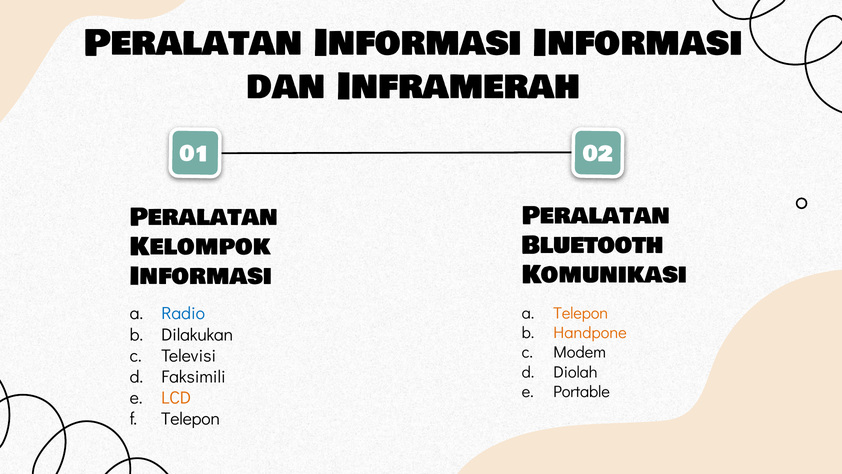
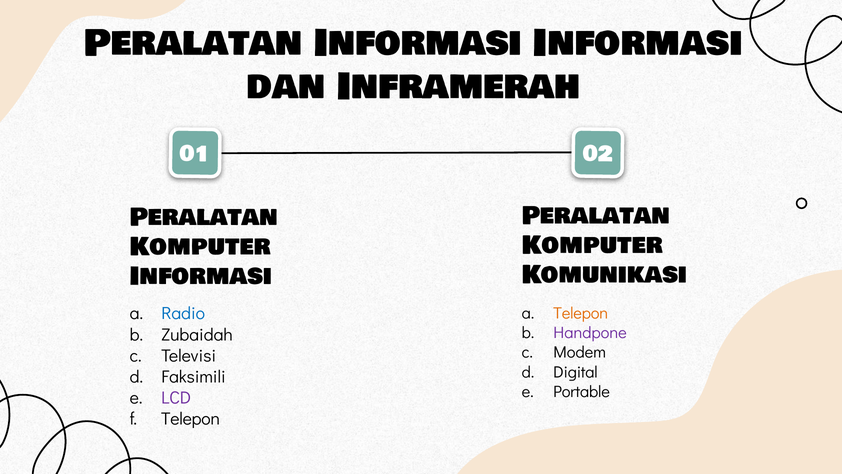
Bluetooth at (592, 246): Bluetooth -> Komputer
Kelompok at (200, 247): Kelompok -> Komputer
Handpone colour: orange -> purple
Dilakukan: Dilakukan -> Zubaidah
Diolah: Diolah -> Digital
LCD colour: orange -> purple
